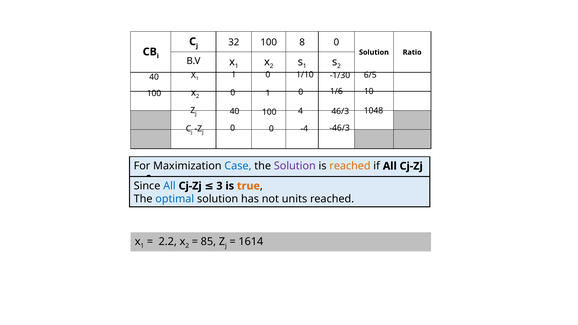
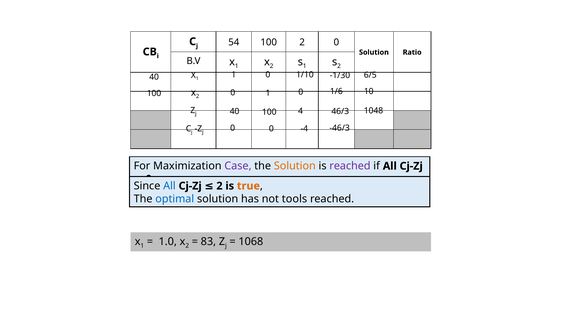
32: 32 -> 54
100 8: 8 -> 2
Case colour: blue -> purple
Solution at (295, 166) colour: purple -> orange
reached at (350, 166) colour: orange -> purple
Cj-Zj 3: 3 -> 2
units: units -> tools
2.2: 2.2 -> 1.0
85: 85 -> 83
1614: 1614 -> 1068
